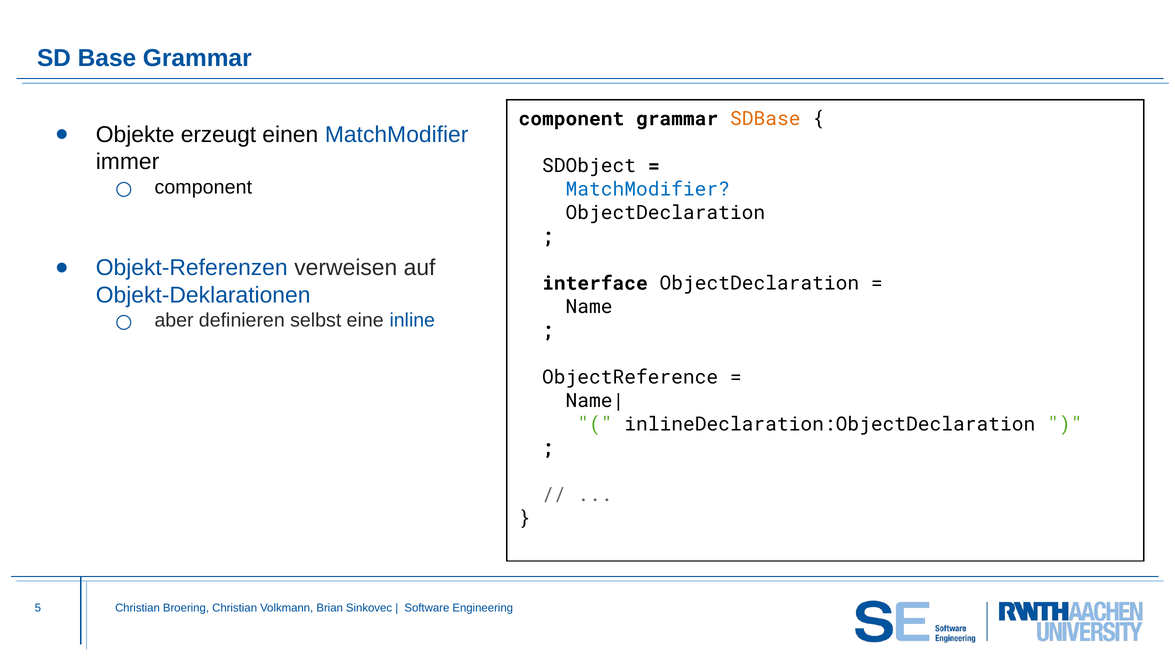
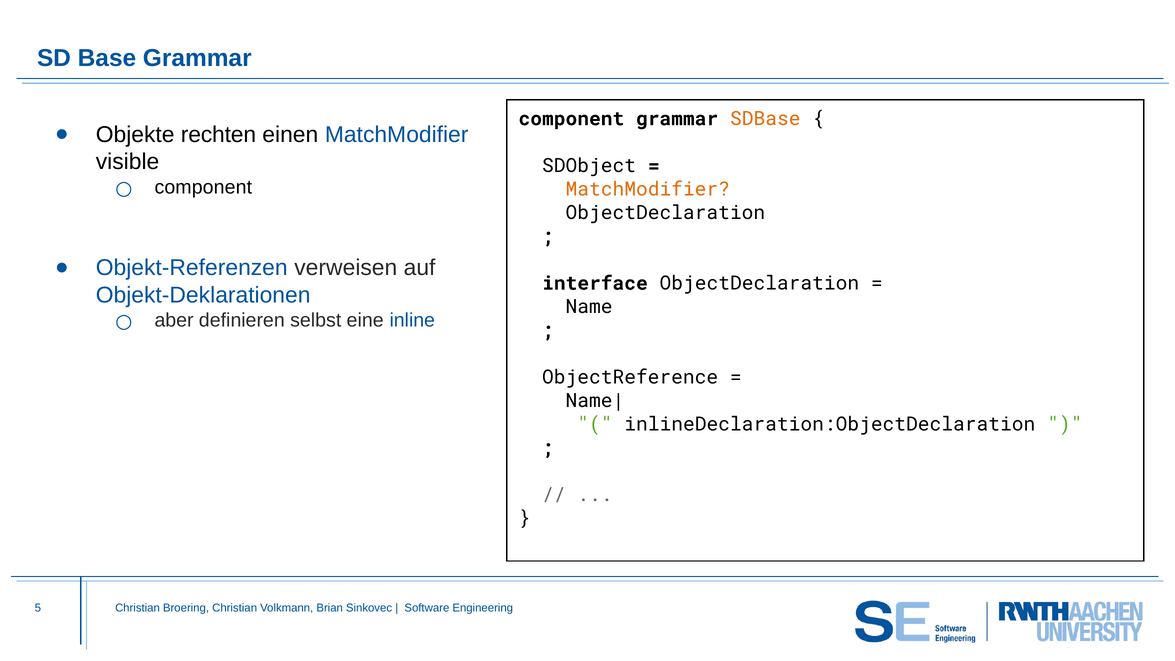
erzeugt: erzeugt -> rechten
immer: immer -> visible
MatchModifier at (648, 189) colour: blue -> orange
